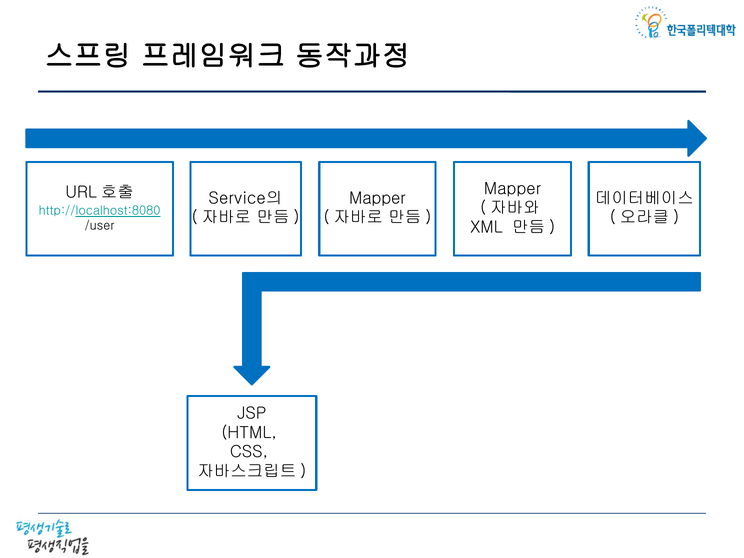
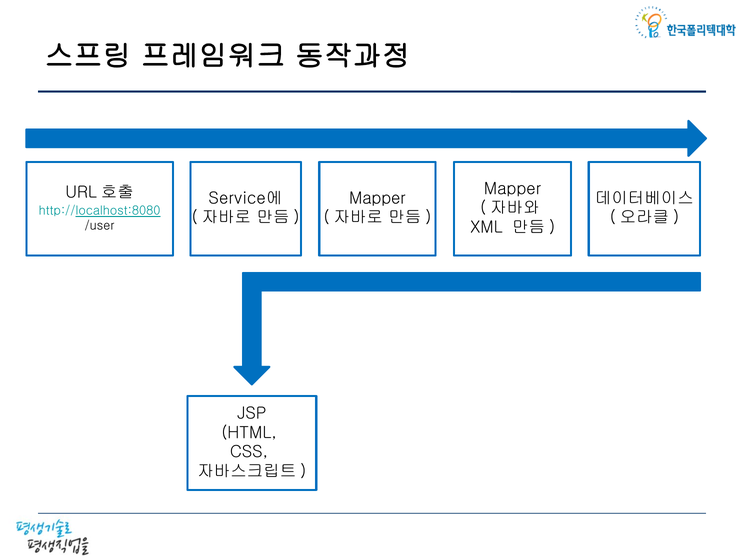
Service의: Service의 -> Service에
